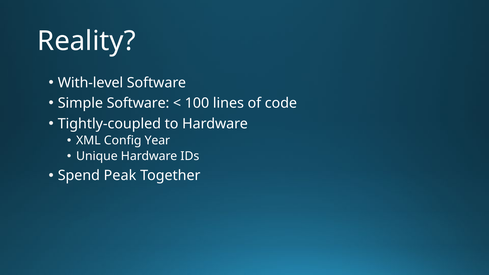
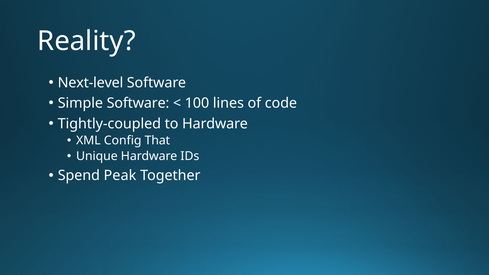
With-level: With-level -> Next-level
Year: Year -> That
